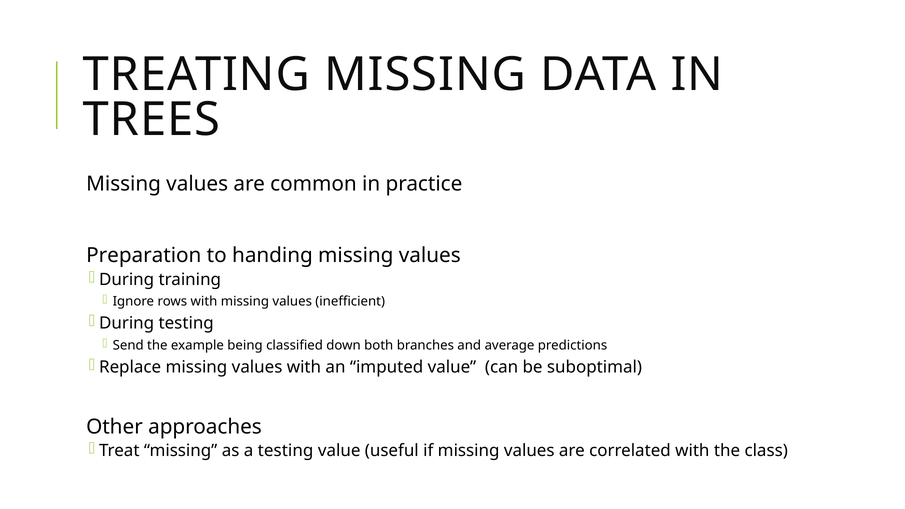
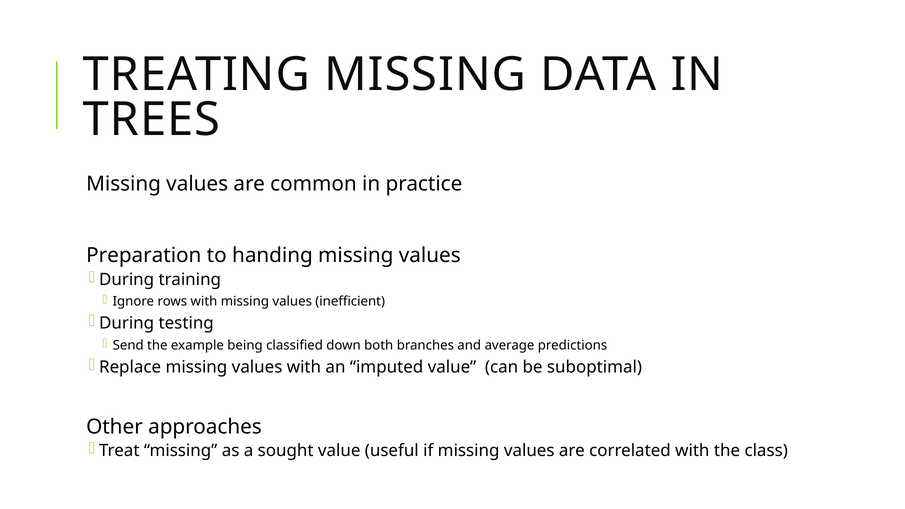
a testing: testing -> sought
